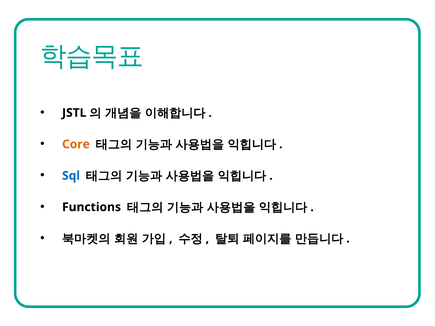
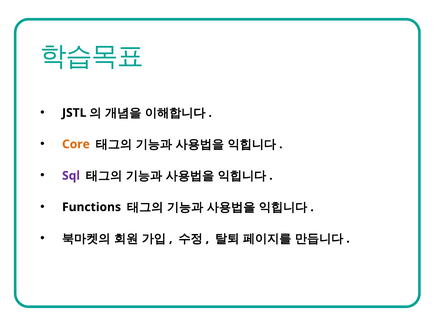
Sql colour: blue -> purple
